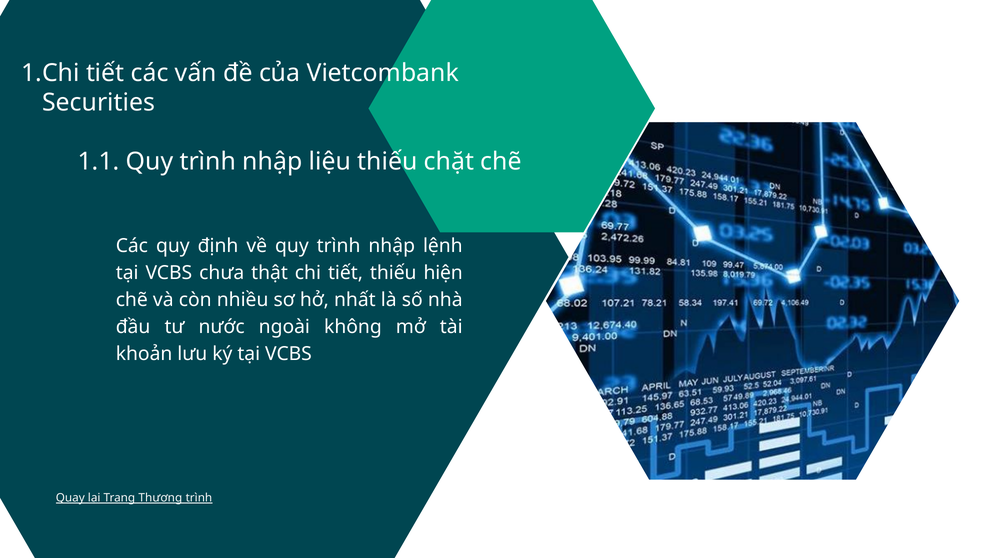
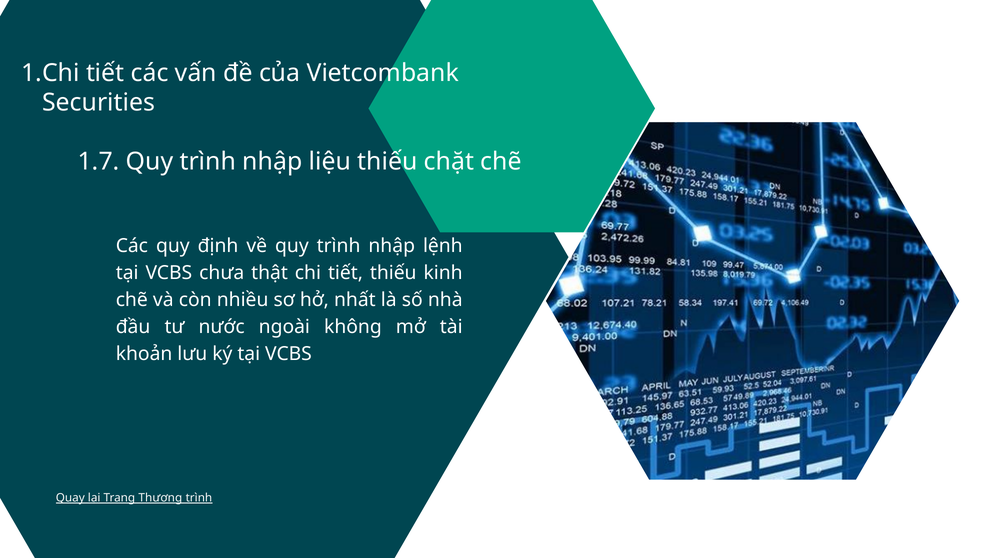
1.1: 1.1 -> 1.7
hiện: hiện -> kinh
